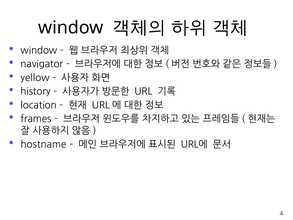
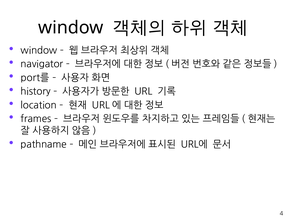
yellow: yellow -> port를
hostname: hostname -> pathname
